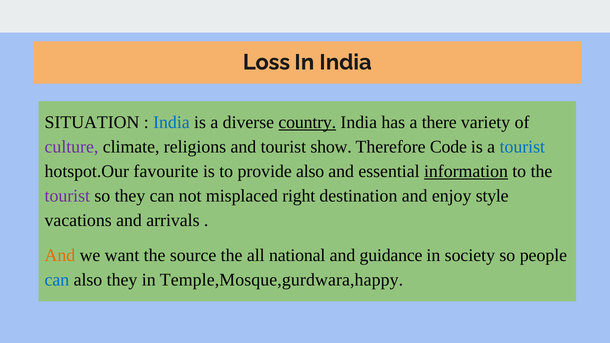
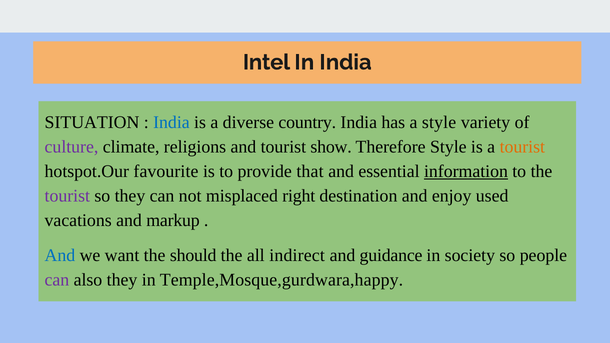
Loss: Loss -> Intel
country underline: present -> none
a there: there -> style
Therefore Code: Code -> Style
tourist at (522, 147) colour: blue -> orange
provide also: also -> that
style: style -> used
arrivals: arrivals -> markup
And at (60, 255) colour: orange -> blue
source: source -> should
national: national -> indirect
can at (57, 280) colour: blue -> purple
